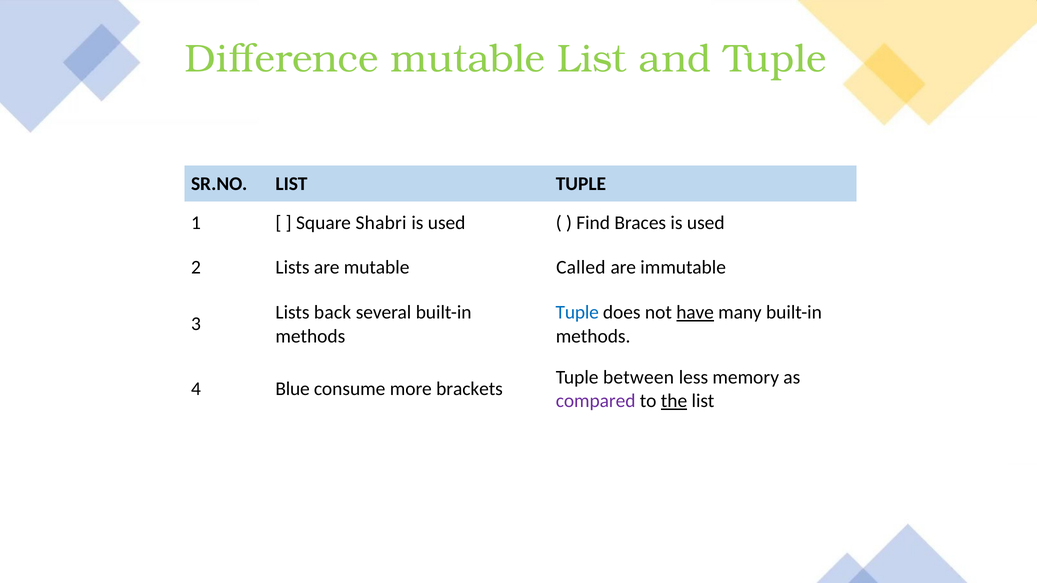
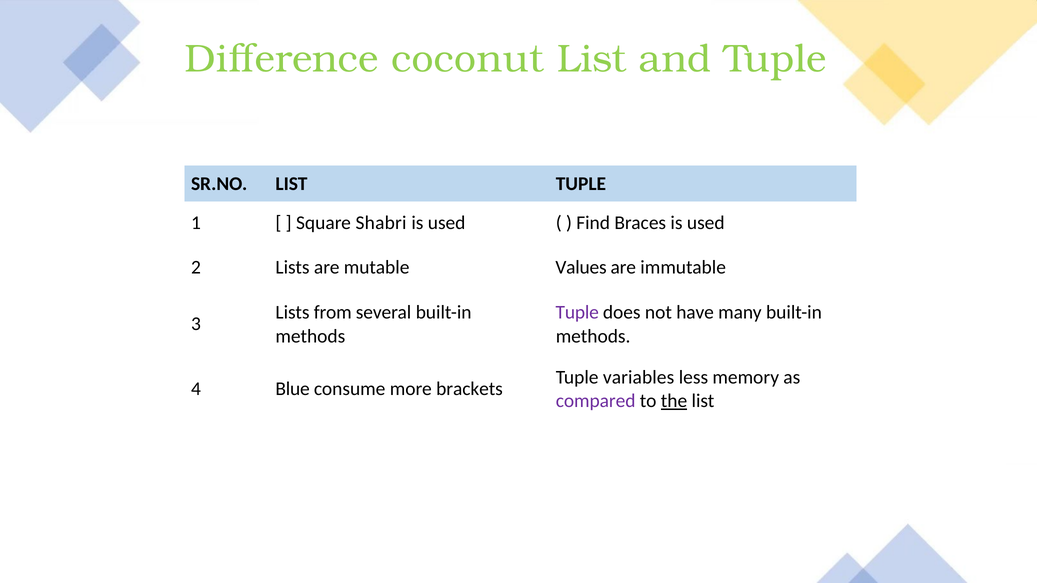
Difference mutable: mutable -> coconut
Called: Called -> Values
back: back -> from
Tuple at (577, 313) colour: blue -> purple
have underline: present -> none
between: between -> variables
